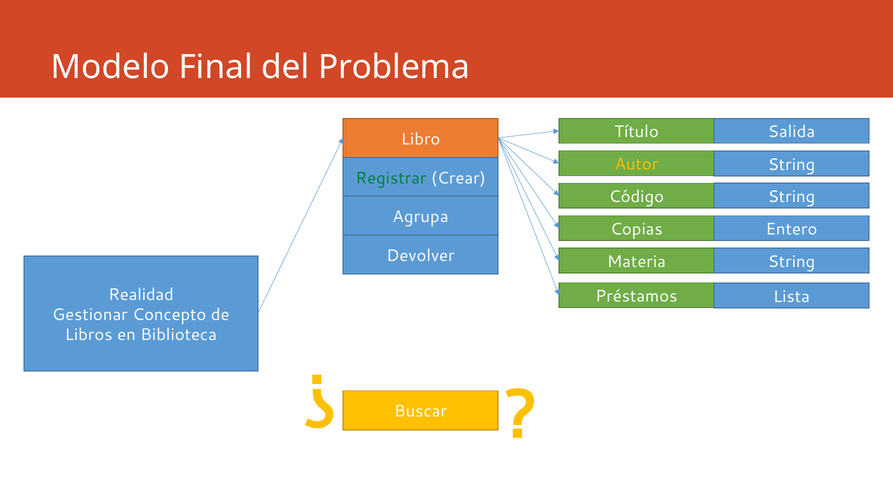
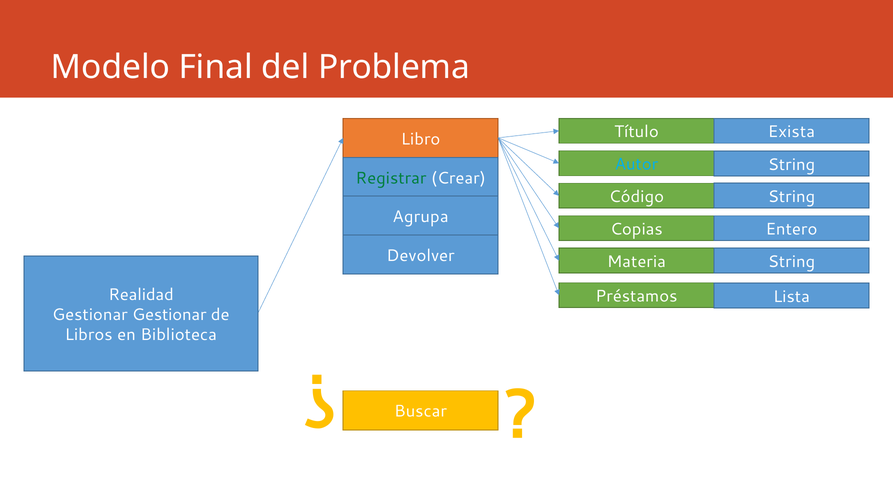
Salida: Salida -> Exista
Autor colour: yellow -> light blue
Gestionar Concepto: Concepto -> Gestionar
